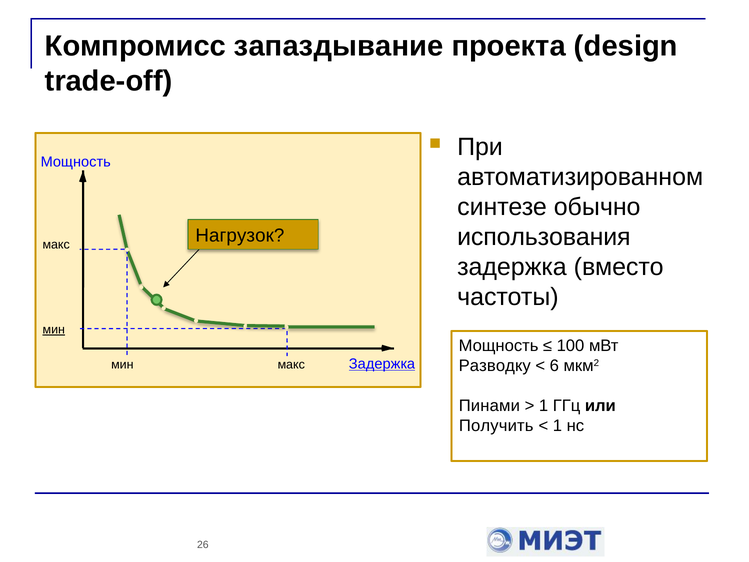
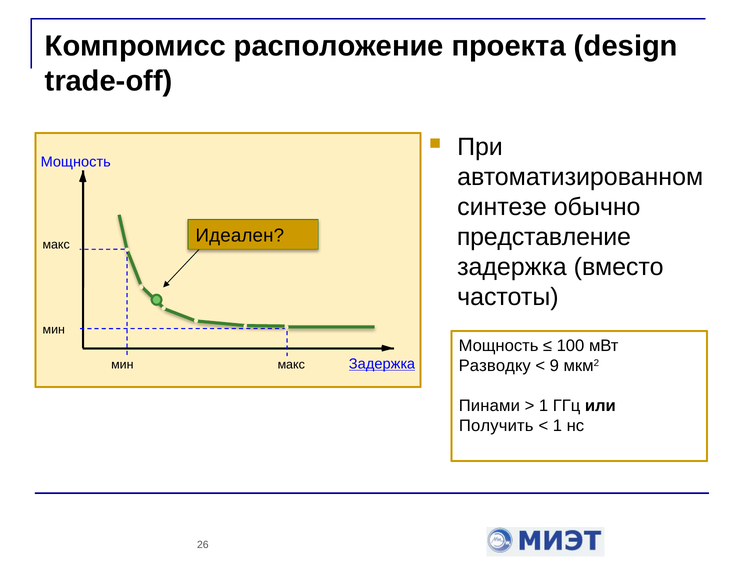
запаздывание: запаздывание -> расположение
использования: использования -> представление
Нагрузок: Нагрузок -> Идеален
мин at (54, 329) underline: present -> none
6: 6 -> 9
